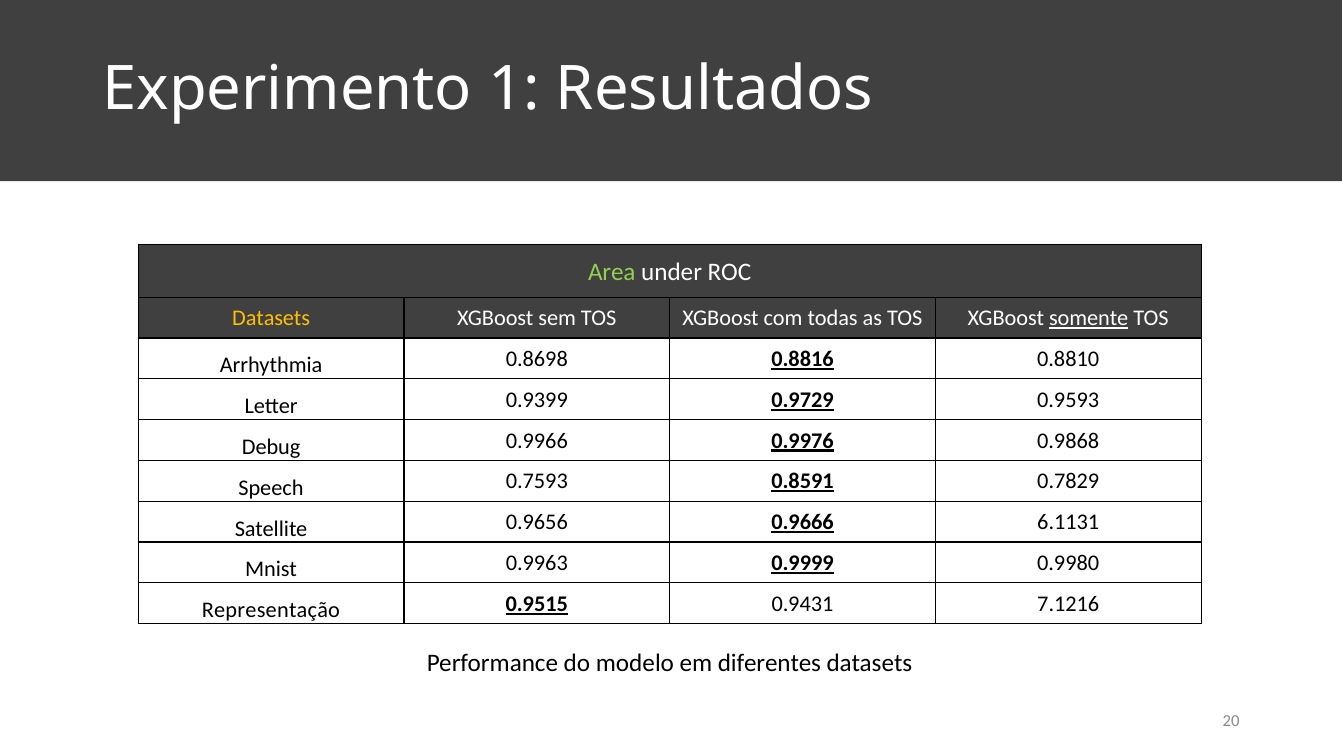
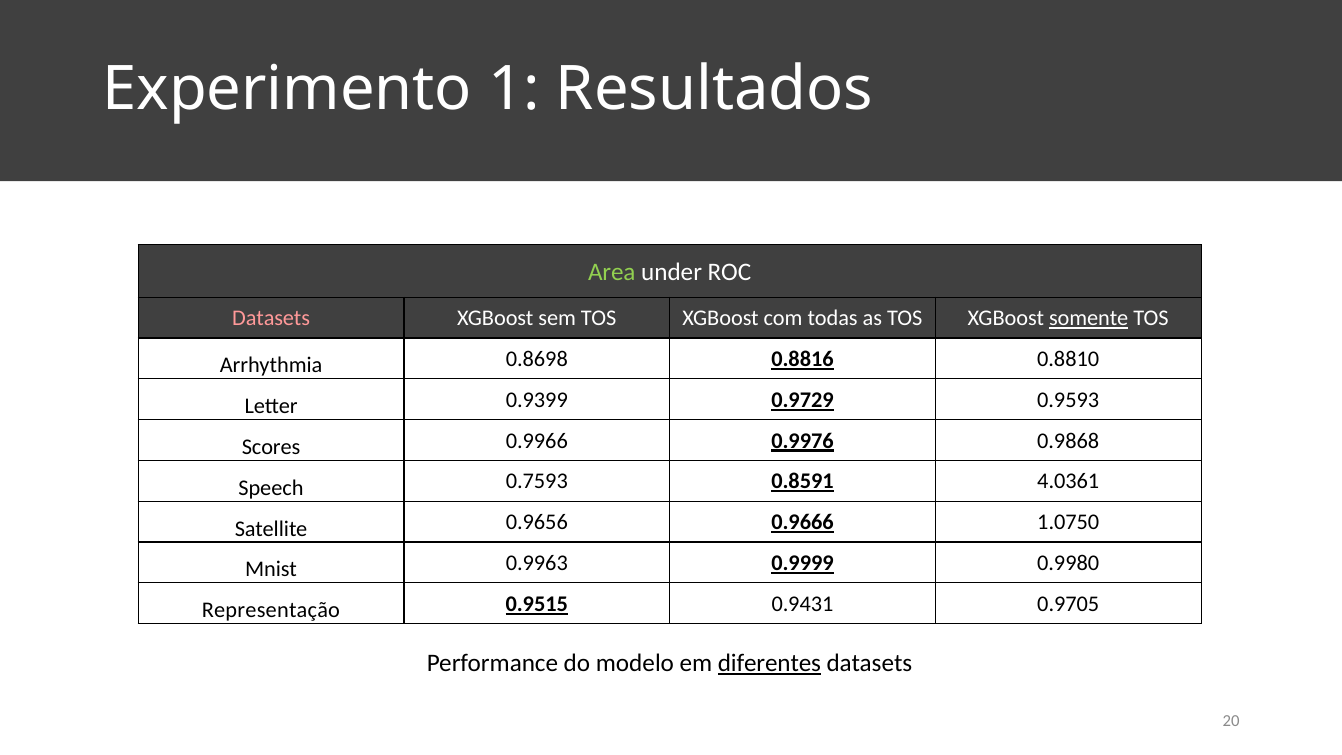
Datasets at (271, 318) colour: yellow -> pink
Debug: Debug -> Scores
0.7829: 0.7829 -> 4.0361
6.1131: 6.1131 -> 1.0750
7.1216: 7.1216 -> 0.9705
diferentes underline: none -> present
